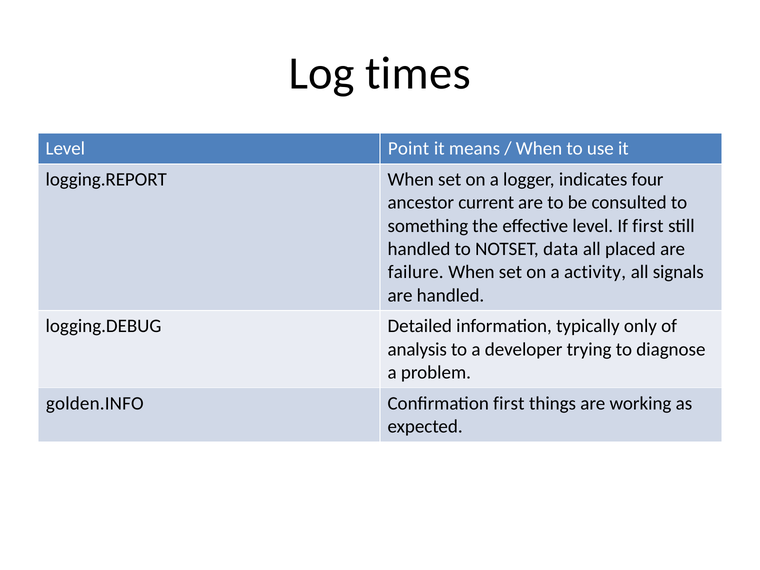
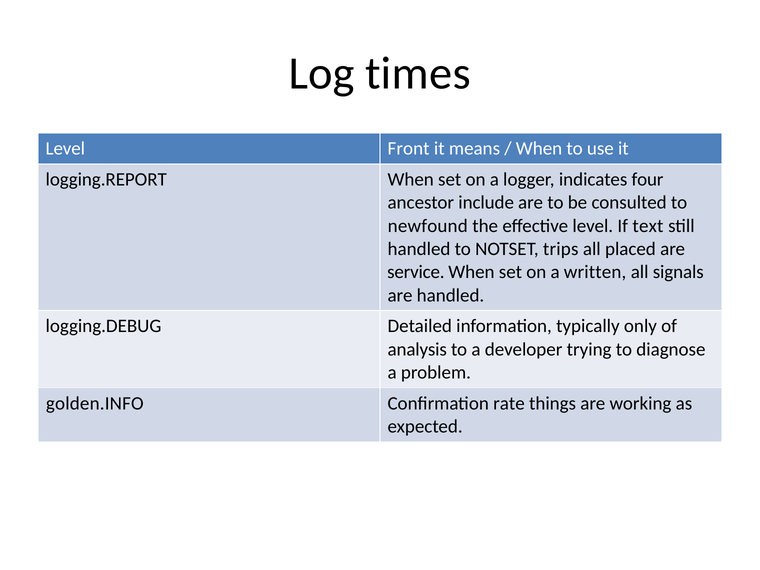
Point: Point -> Front
current: current -> include
something: something -> newfound
If first: first -> text
data: data -> trips
failure: failure -> service
activity: activity -> written
Confirmation first: first -> rate
